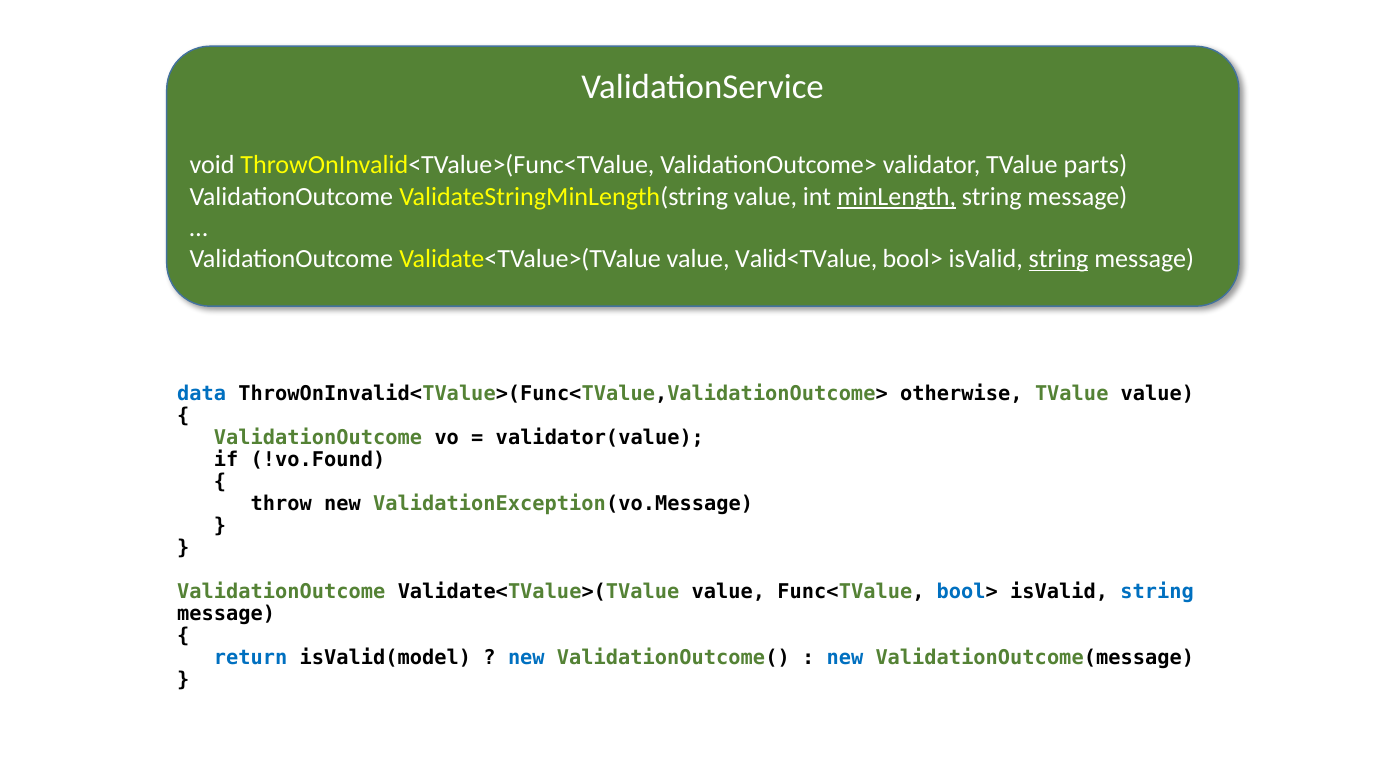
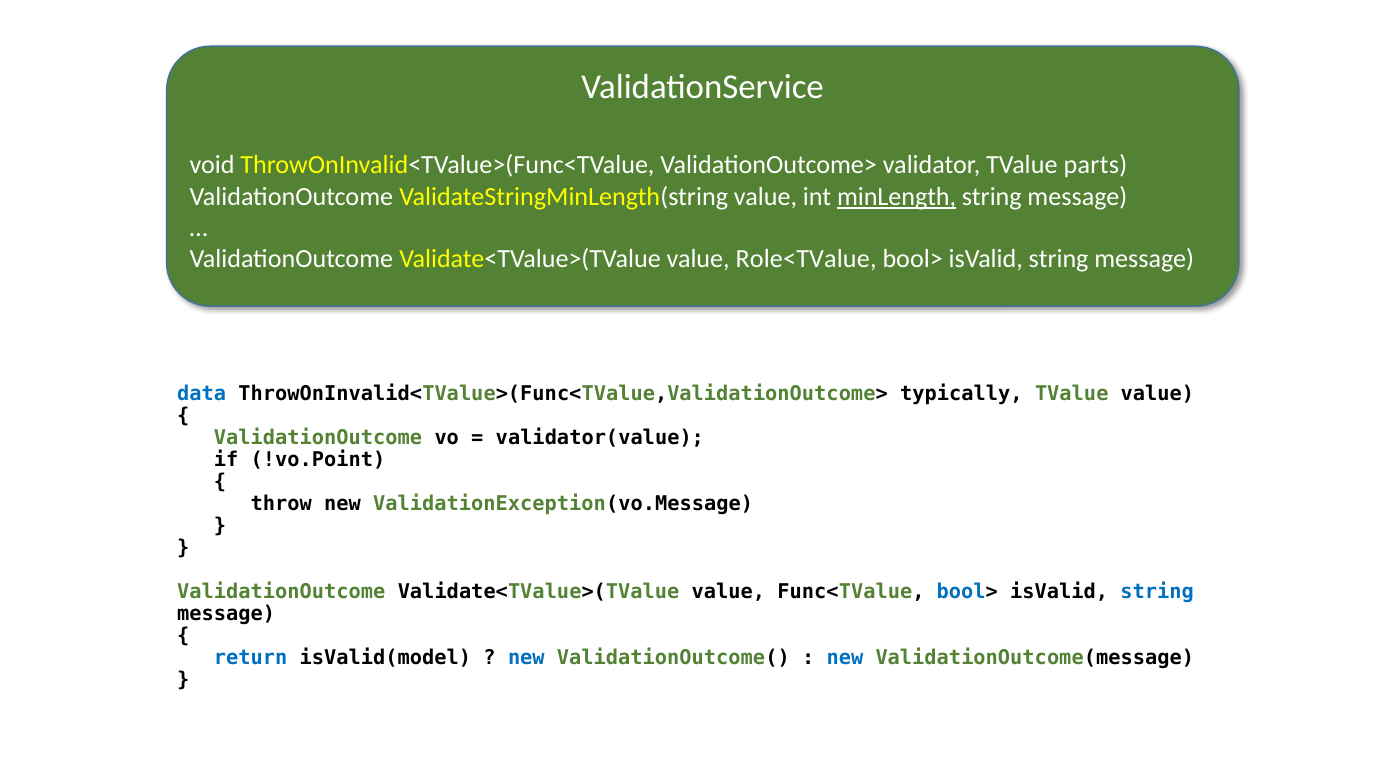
Valid<TValue: Valid<TValue -> Role<TValue
string at (1059, 259) underline: present -> none
otherwise: otherwise -> typically
!vo.Found: !vo.Found -> !vo.Point
